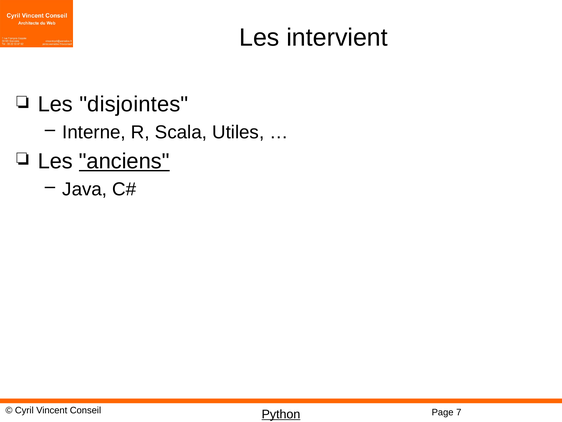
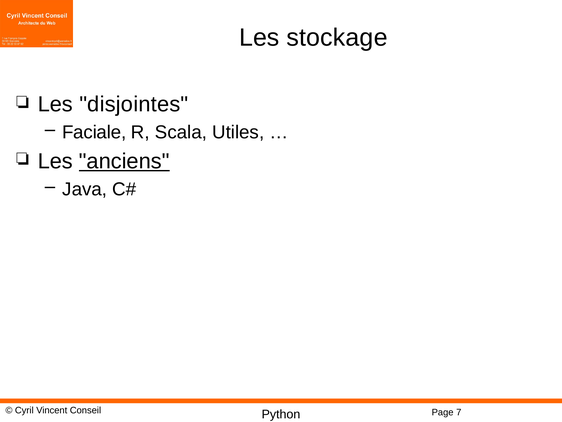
intervient: intervient -> stockage
Interne: Interne -> Faciale
Python underline: present -> none
